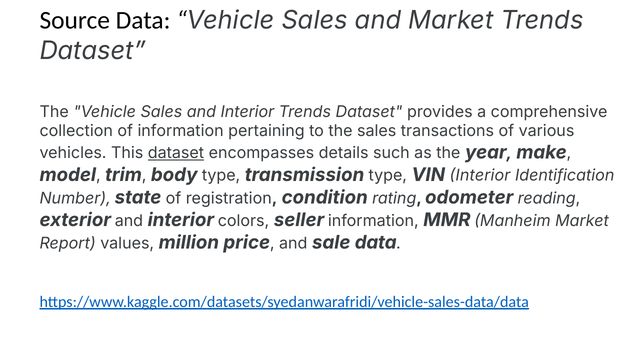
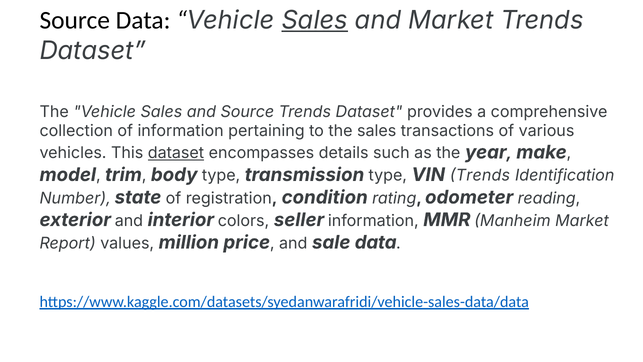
Sales at (315, 20) underline: none -> present
Sales and Interior: Interior -> Source
VIN Interior: Interior -> Trends
